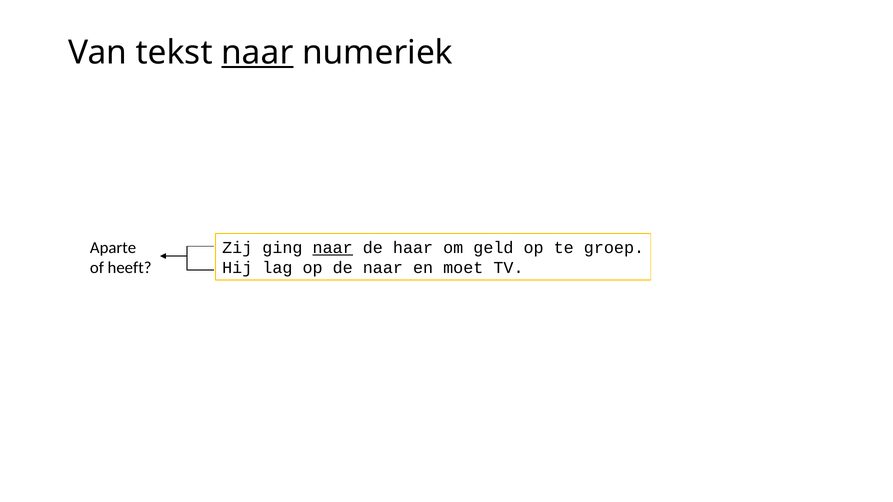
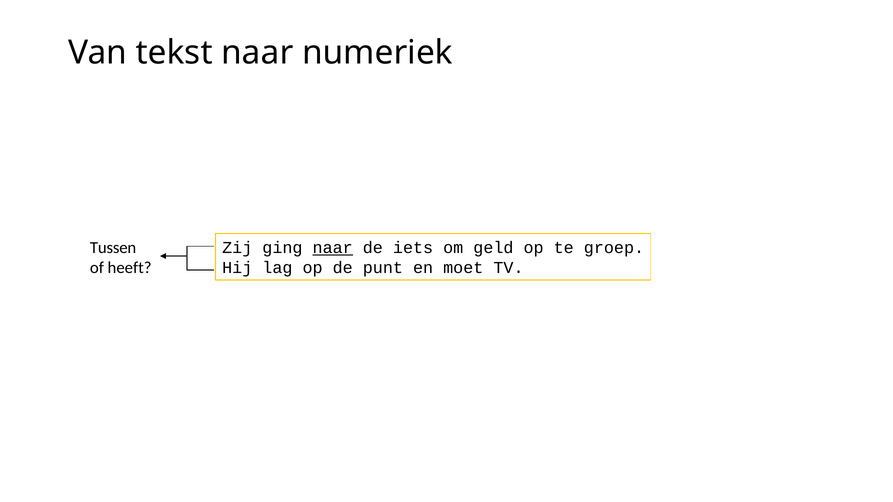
naar at (257, 53) underline: present -> none
Aparte: Aparte -> Tussen
haar: haar -> iets
de naar: naar -> punt
